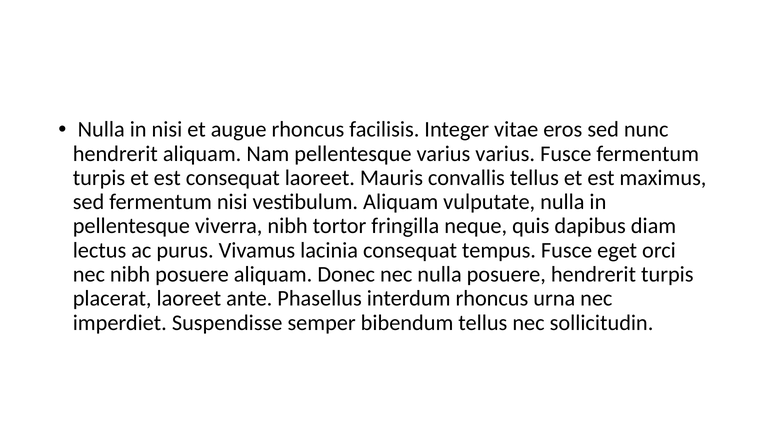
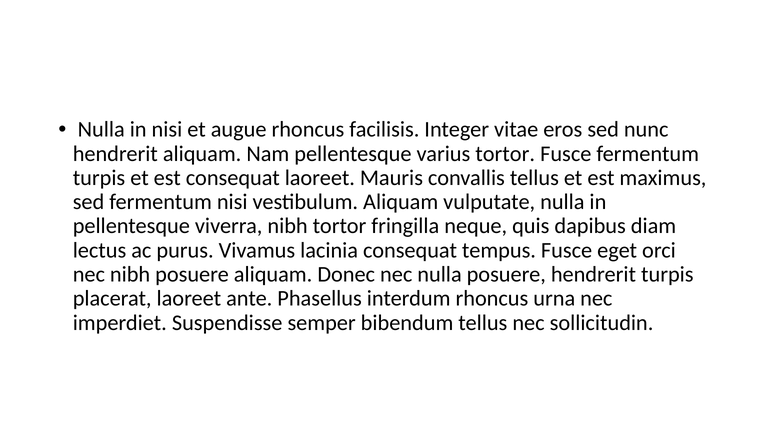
varius varius: varius -> tortor
